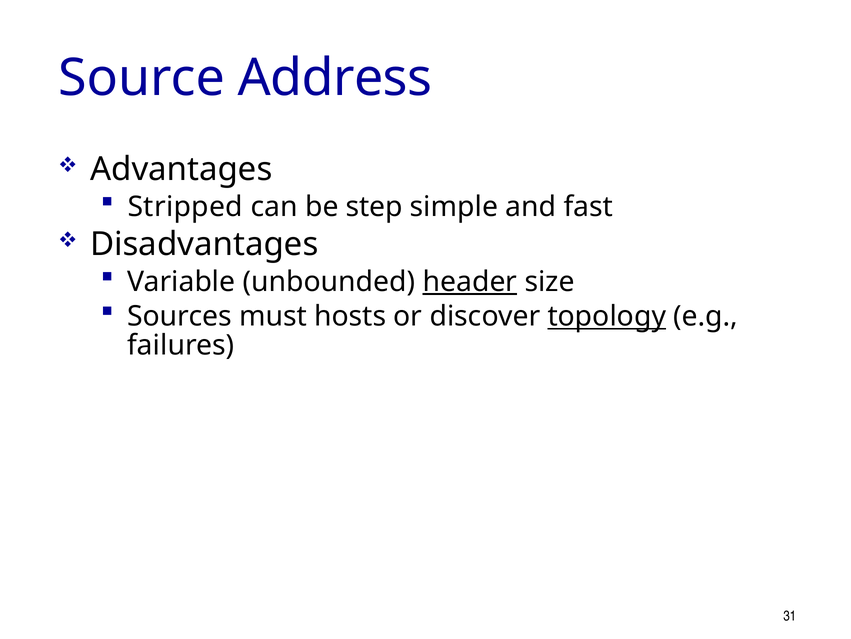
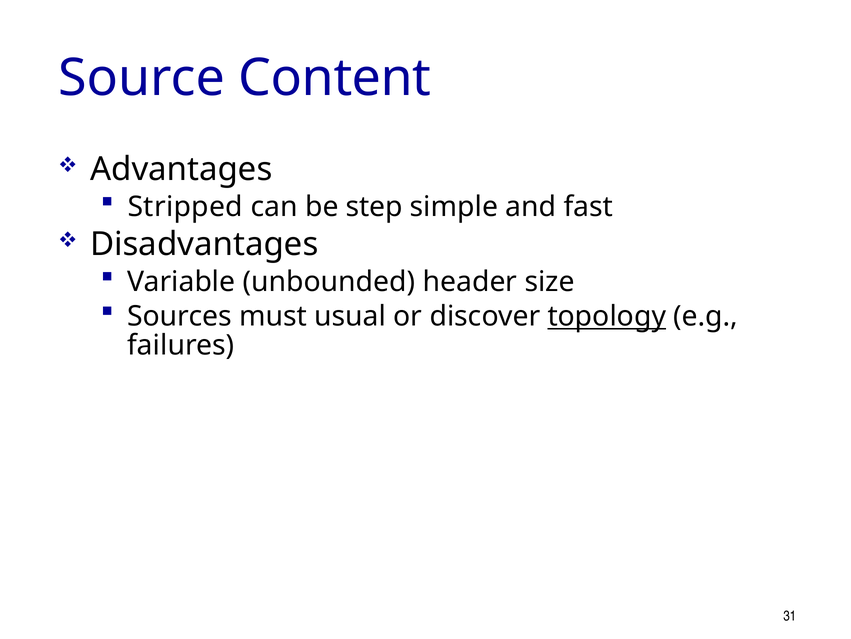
Address: Address -> Content
header underline: present -> none
hosts: hosts -> usual
